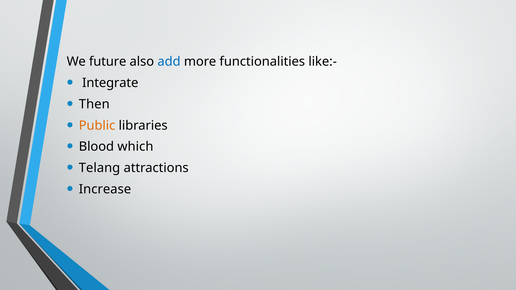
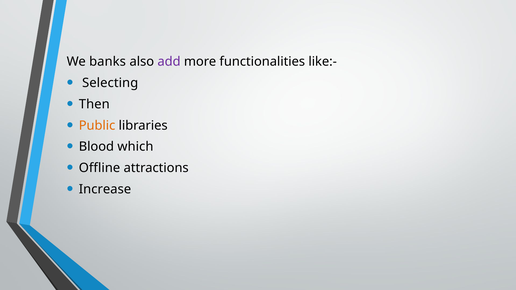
future: future -> banks
add colour: blue -> purple
Integrate: Integrate -> Selecting
Telang: Telang -> Offline
